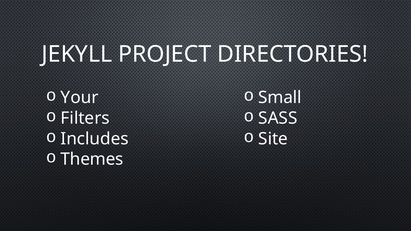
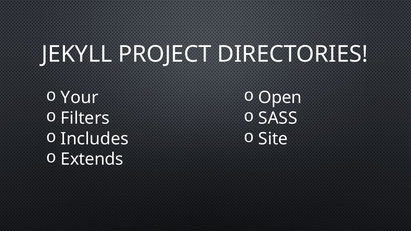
Small: Small -> Open
Themes: Themes -> Extends
